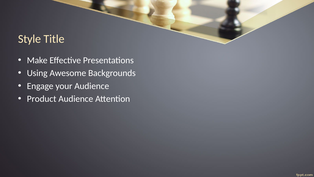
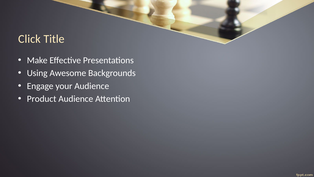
Style: Style -> Click
